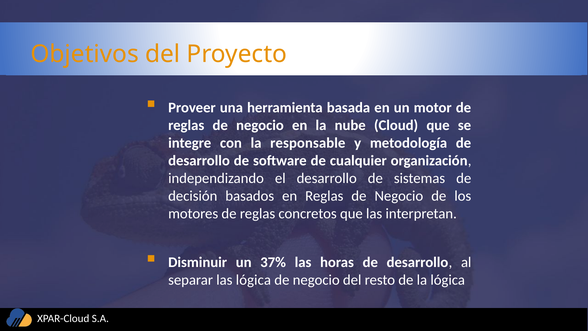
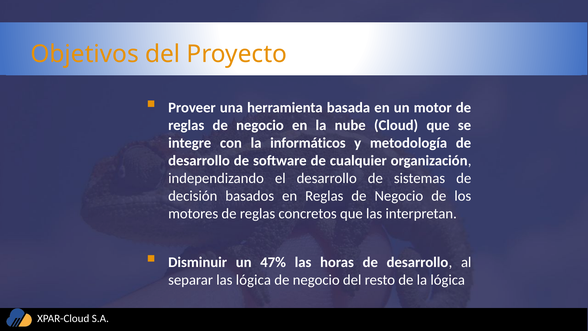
responsable: responsable -> informáticos
37%: 37% -> 47%
